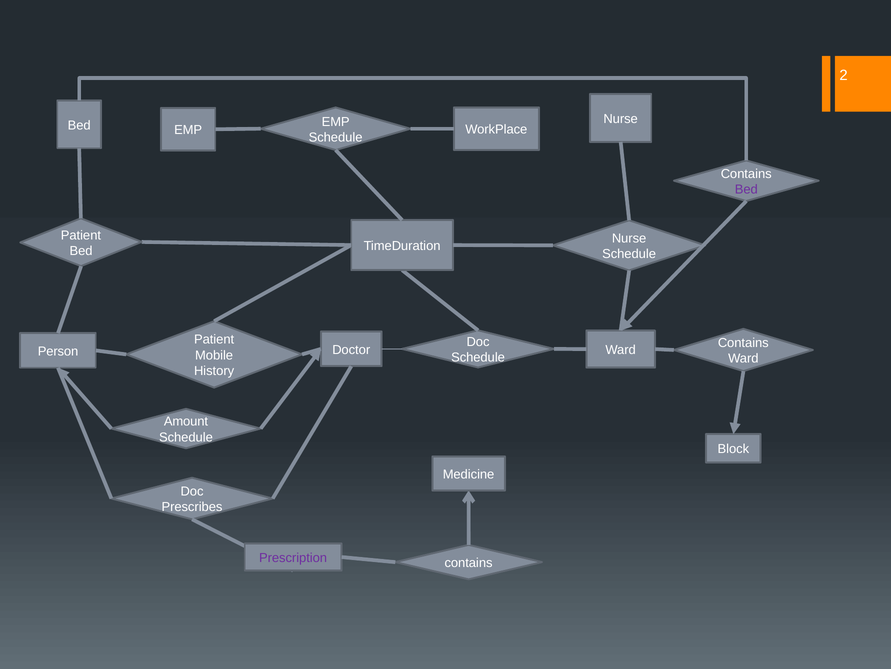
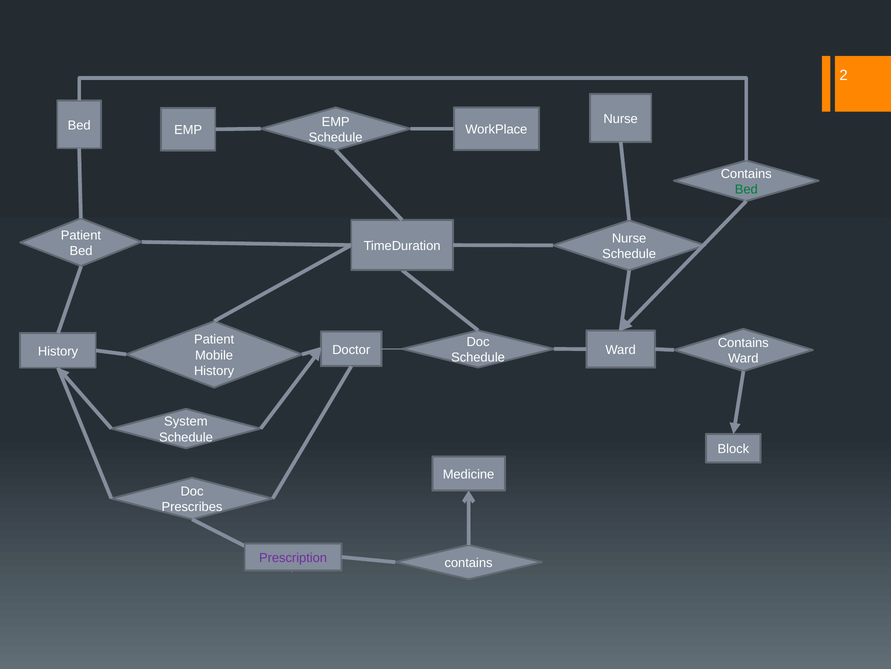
Bed at (746, 189) colour: purple -> green
Person at (58, 351): Person -> History
Amount: Amount -> System
